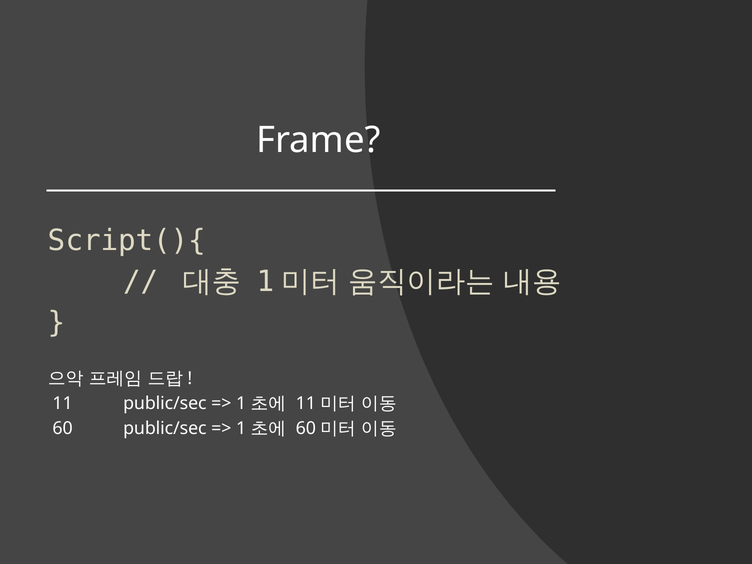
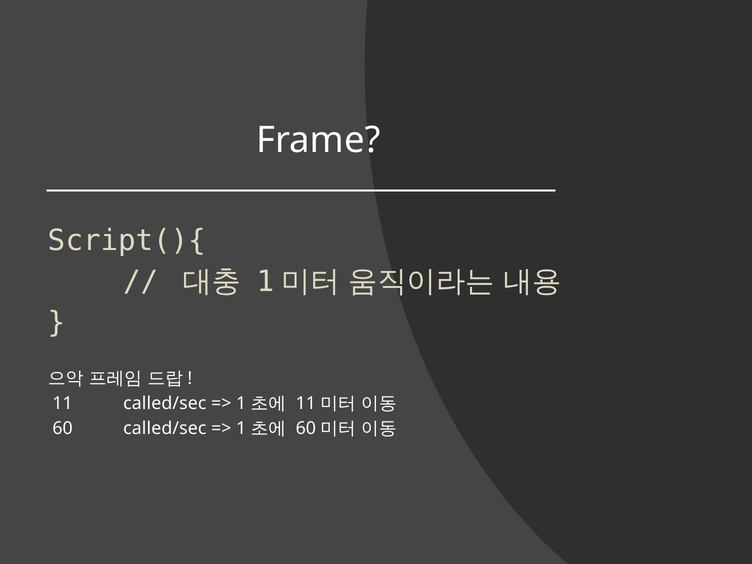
11 public/sec: public/sec -> called/sec
60 public/sec: public/sec -> called/sec
